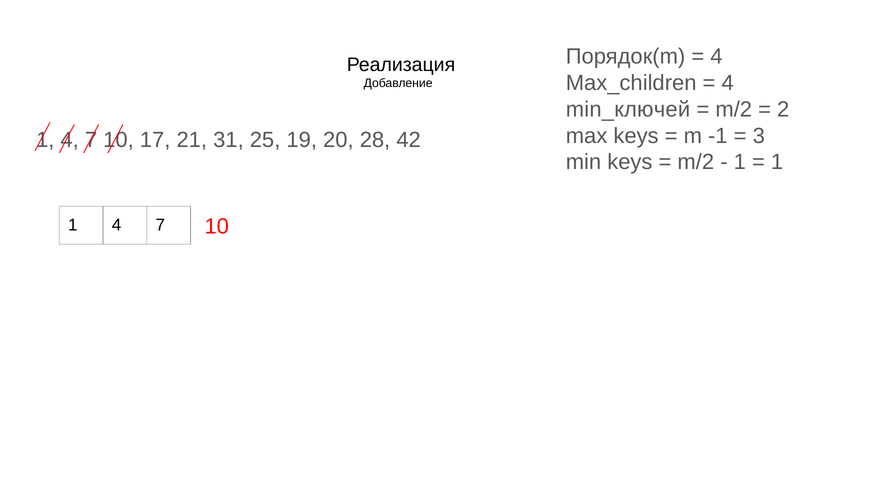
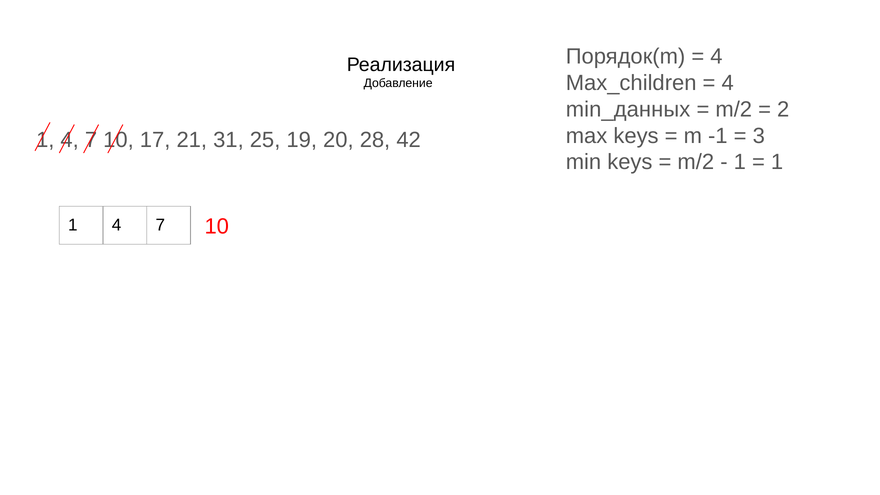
min_ключей: min_ключей -> min_данных
